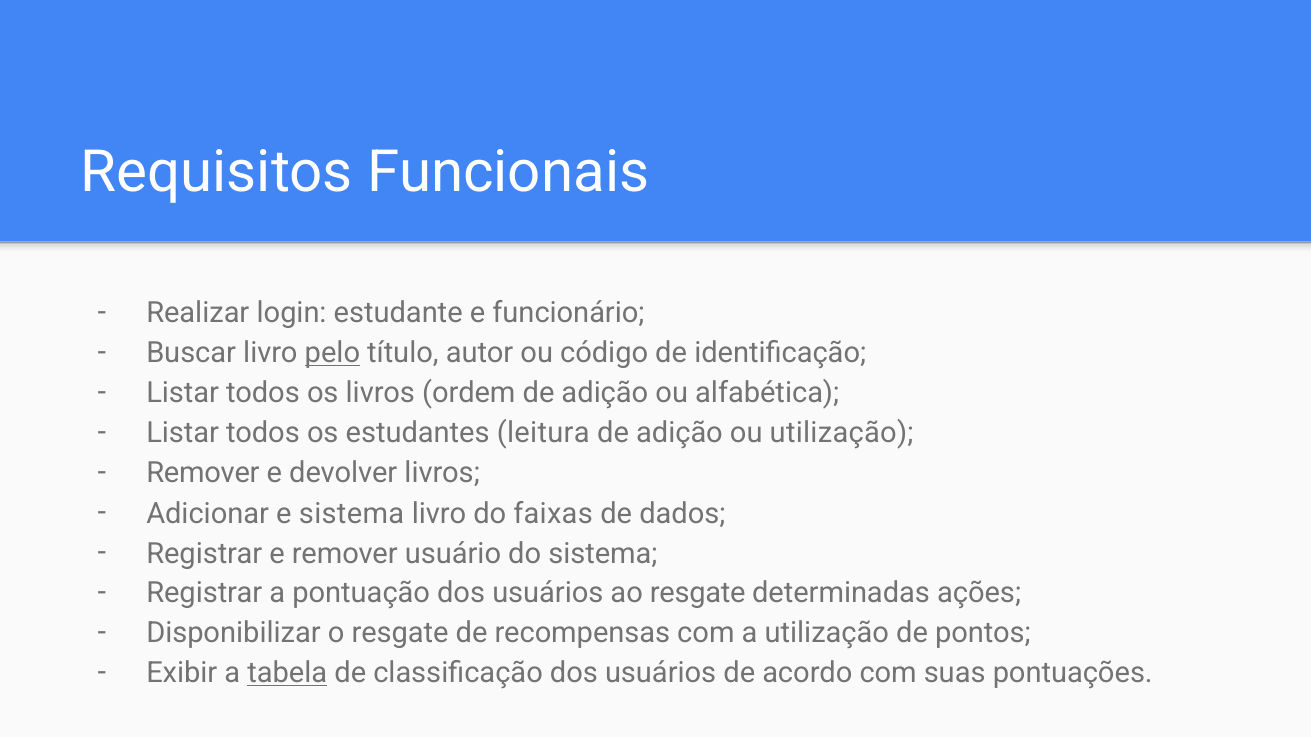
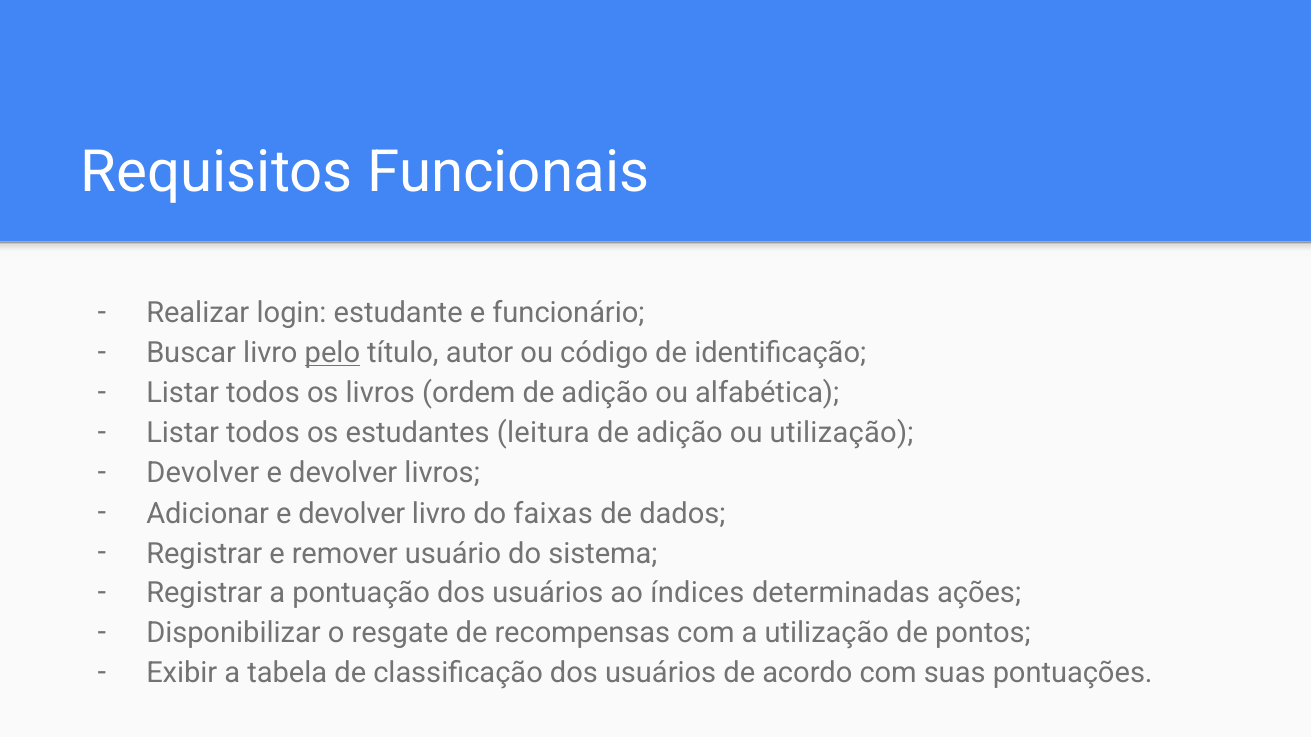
Remover at (203, 474): Remover -> Devolver
Adicionar e sistema: sistema -> devolver
ao resgate: resgate -> índices
tabela underline: present -> none
